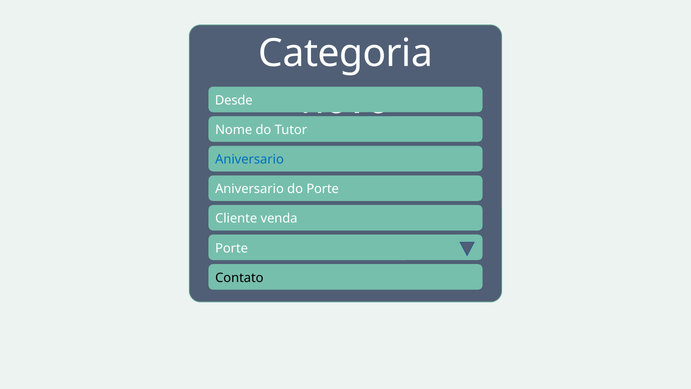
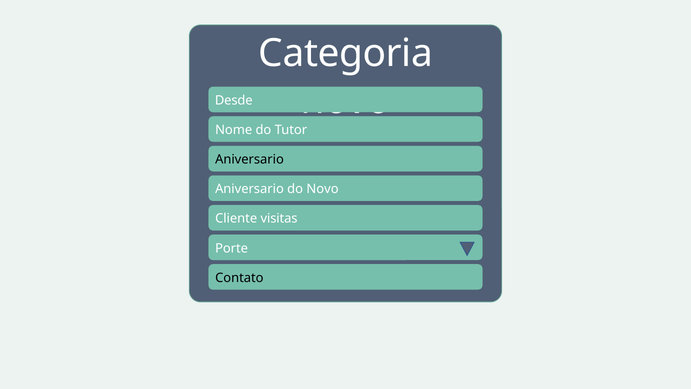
Aniversario at (250, 159) colour: blue -> black
do Porte: Porte -> Novo
venda: venda -> visitas
